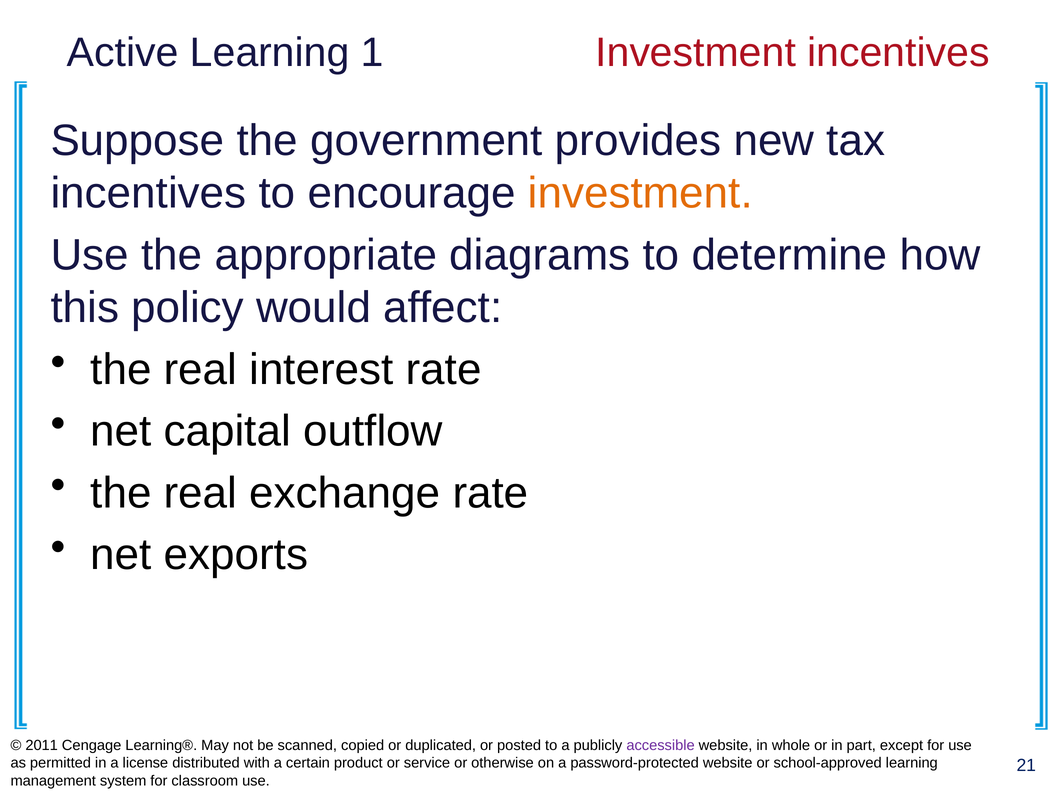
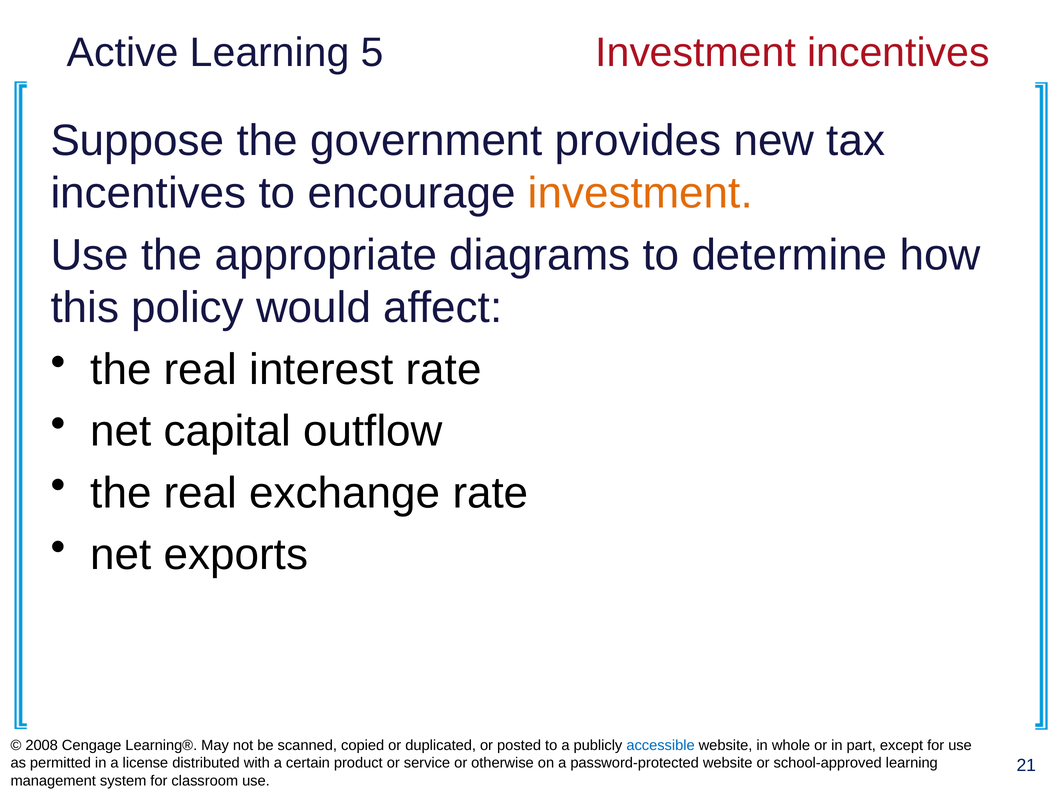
1: 1 -> 5
2011: 2011 -> 2008
accessible colour: purple -> blue
